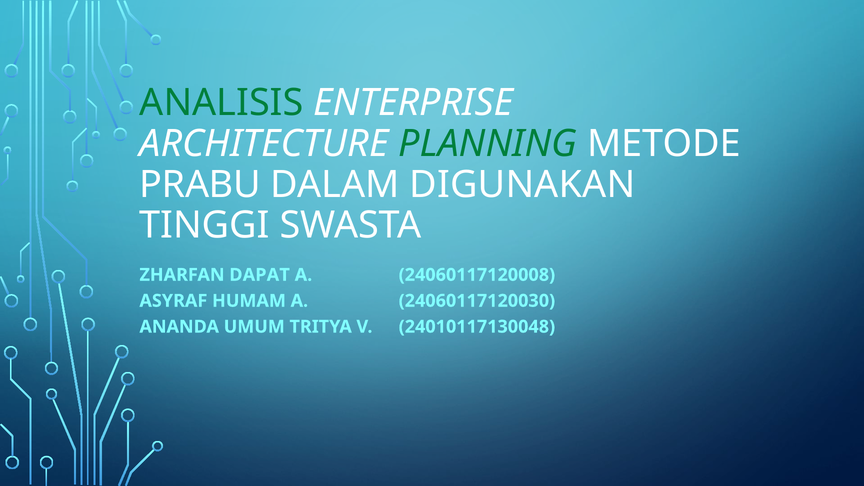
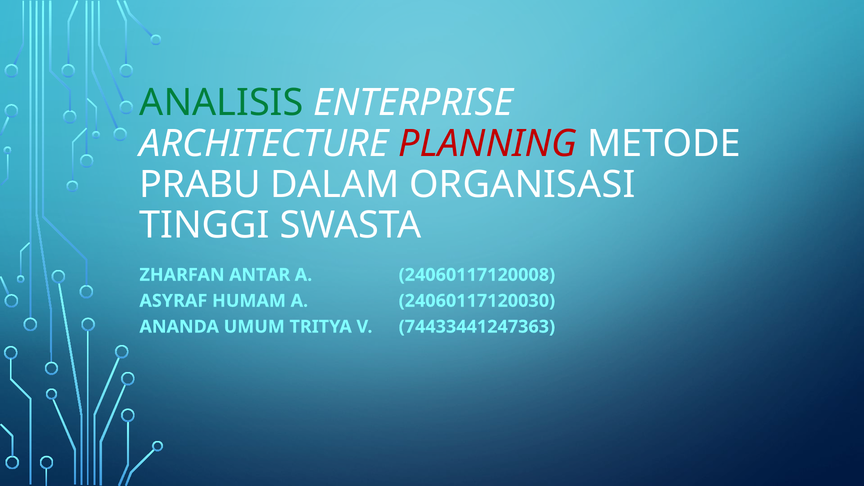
PLANNING colour: green -> red
DIGUNAKAN: DIGUNAKAN -> ORGANISASI
DAPAT: DAPAT -> ANTAR
24010117130048: 24010117130048 -> 74433441247363
